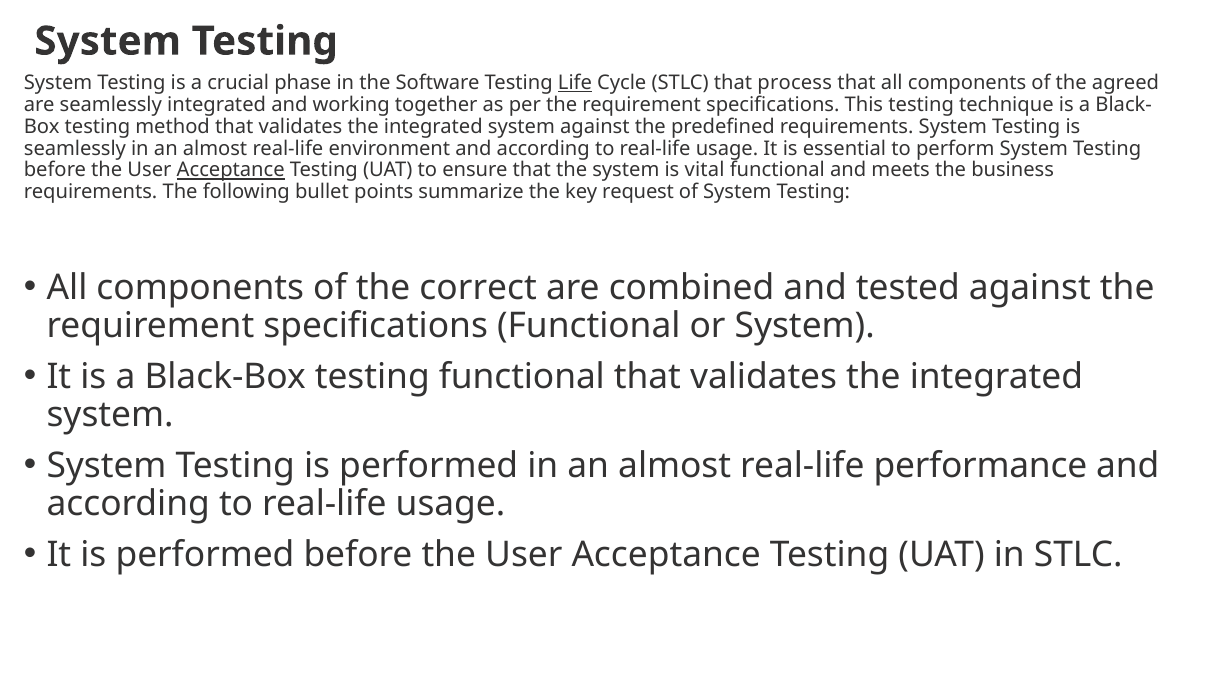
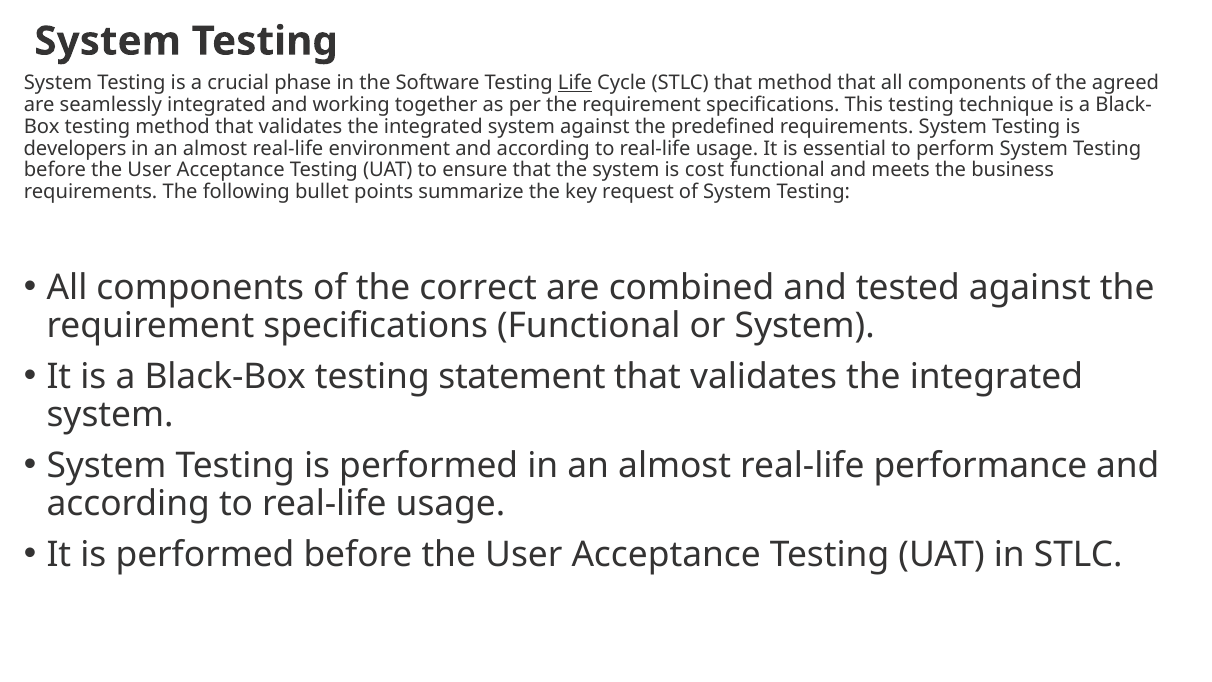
that process: process -> method
seamlessly at (75, 148): seamlessly -> developers
Acceptance at (231, 170) underline: present -> none
vital: vital -> cost
testing functional: functional -> statement
